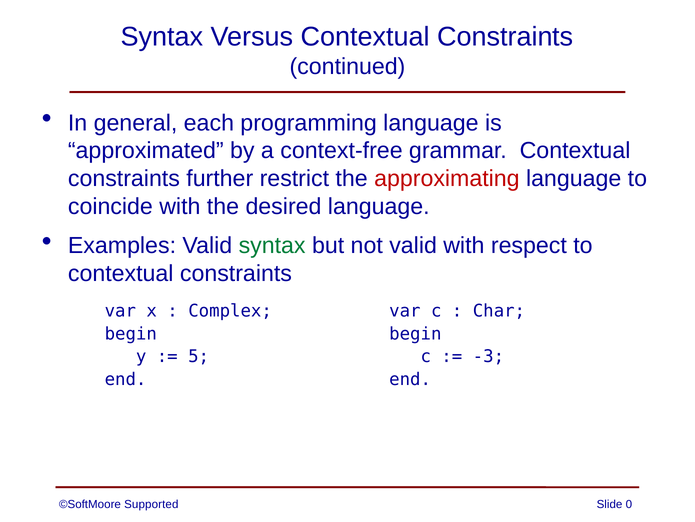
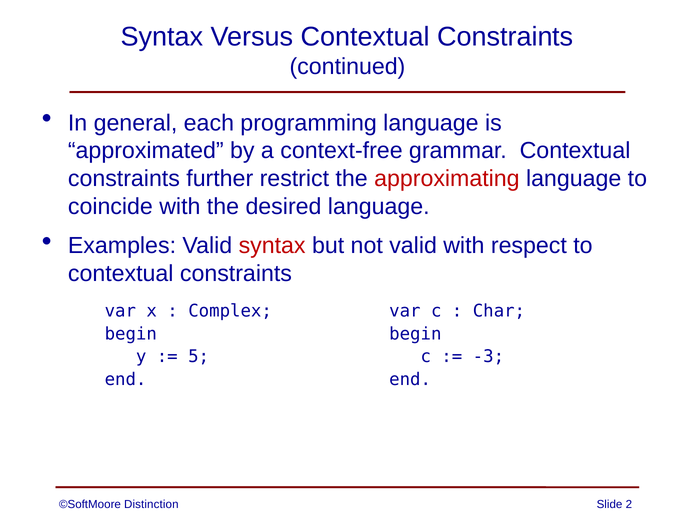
syntax at (272, 245) colour: green -> red
Supported: Supported -> Distinction
0: 0 -> 2
